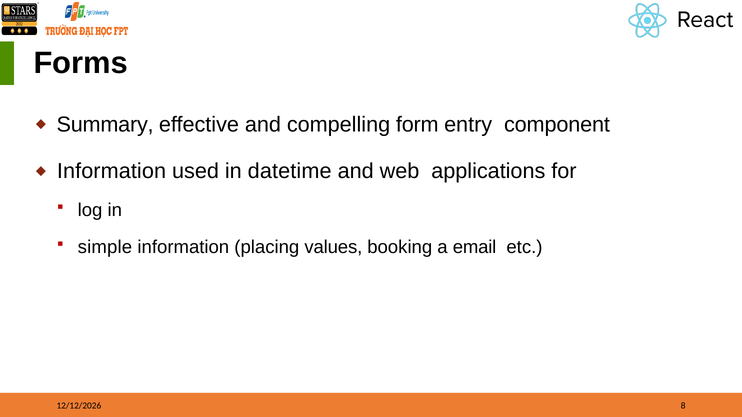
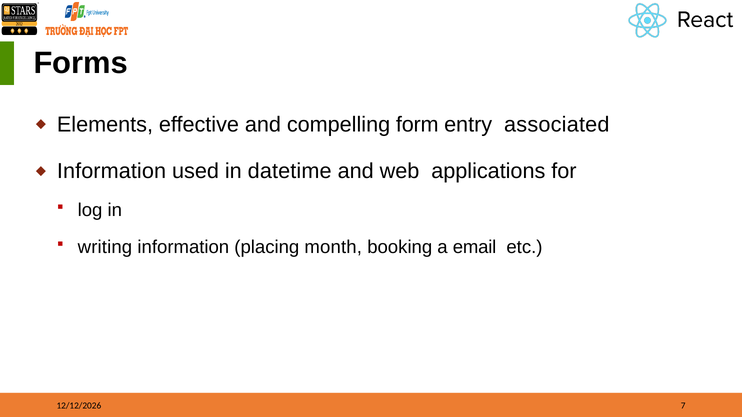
Summary: Summary -> Elements
component: component -> associated
simple: simple -> writing
values: values -> month
8: 8 -> 7
